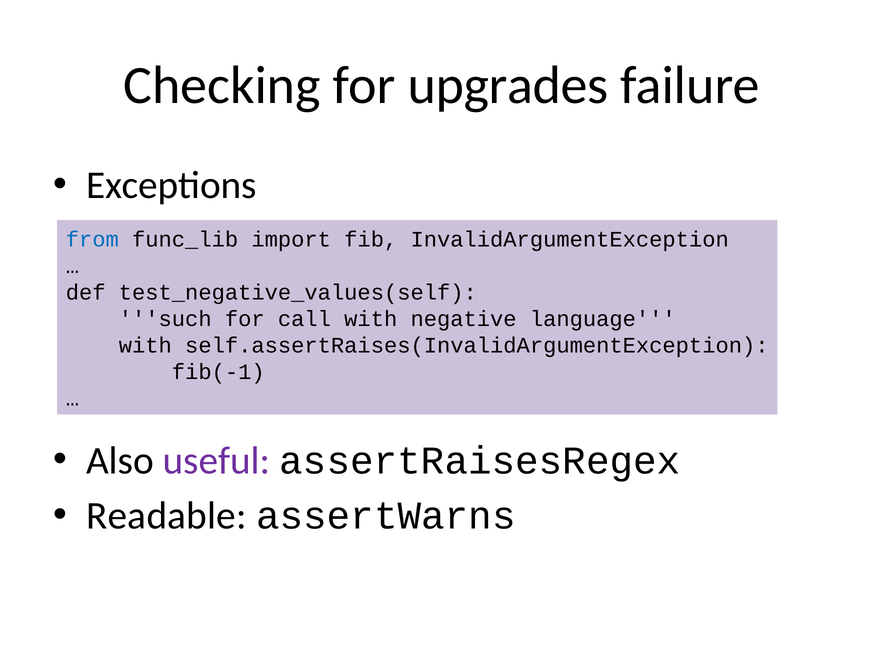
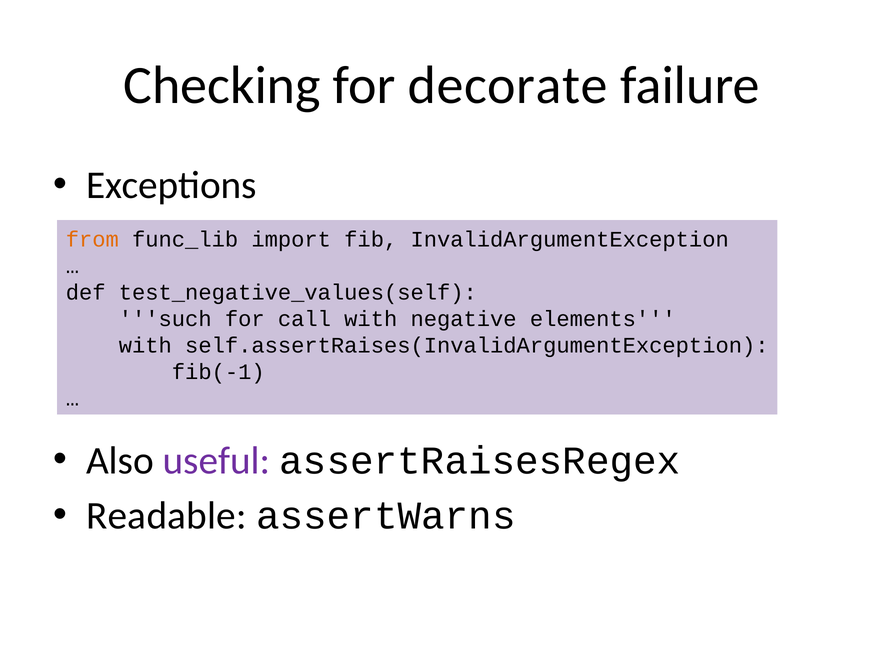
upgrades: upgrades -> decorate
from colour: blue -> orange
language: language -> elements
